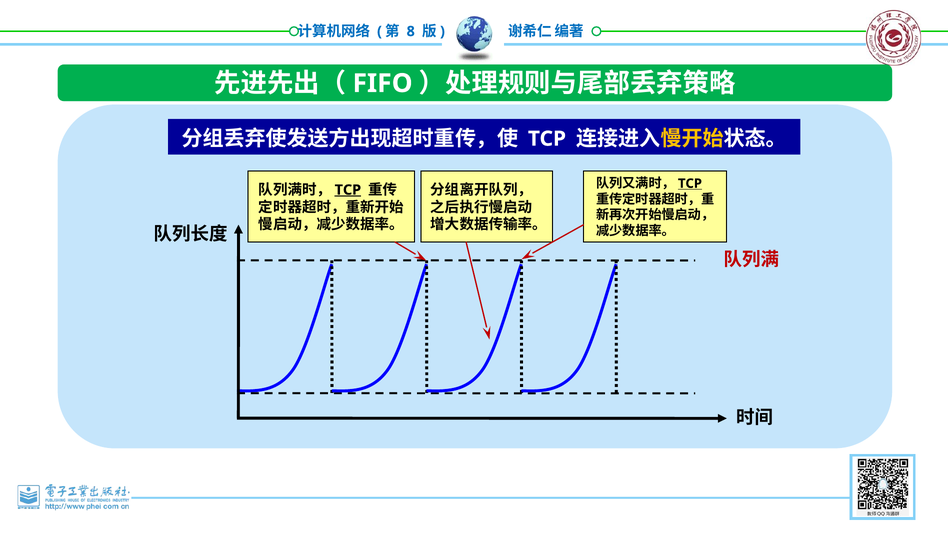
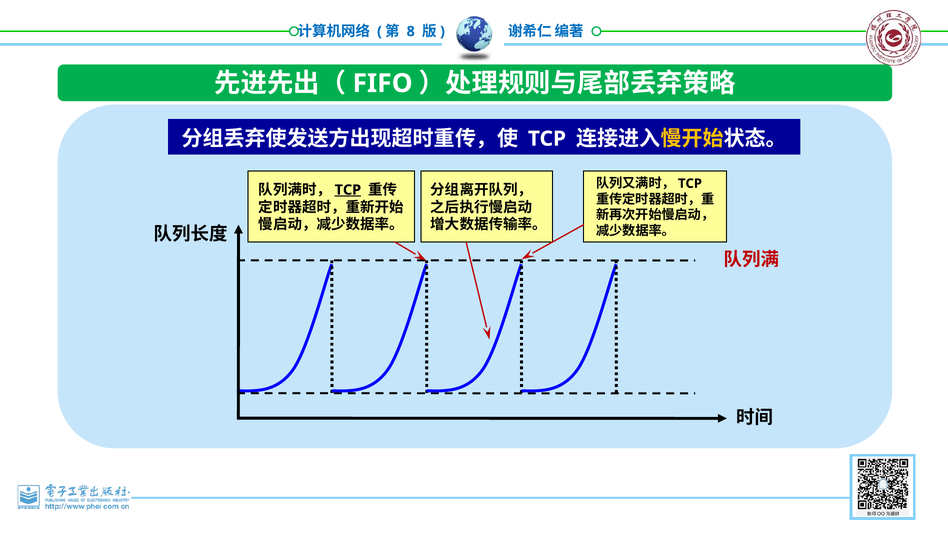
TCP at (690, 184) underline: present -> none
